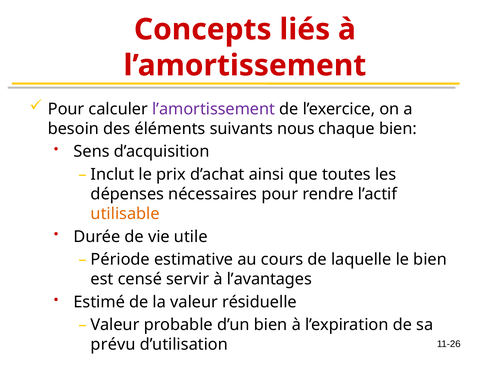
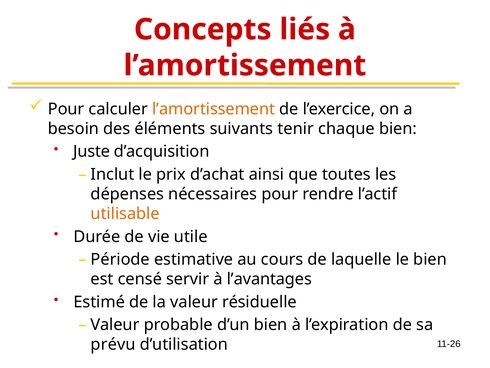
l’amortissement at (214, 109) colour: purple -> orange
nous: nous -> tenir
Sens: Sens -> Juste
